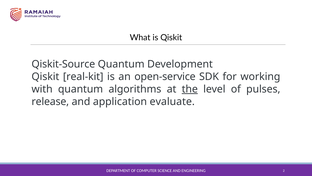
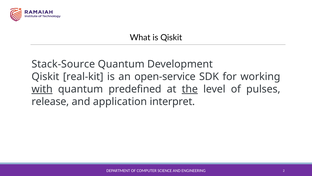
Qiskit-Source: Qiskit-Source -> Stack-Source
with underline: none -> present
algorithms: algorithms -> predefined
evaluate: evaluate -> interpret
